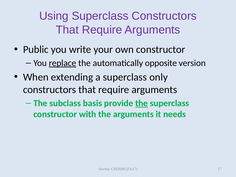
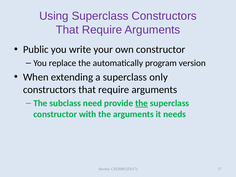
replace underline: present -> none
opposite: opposite -> program
basis: basis -> need
